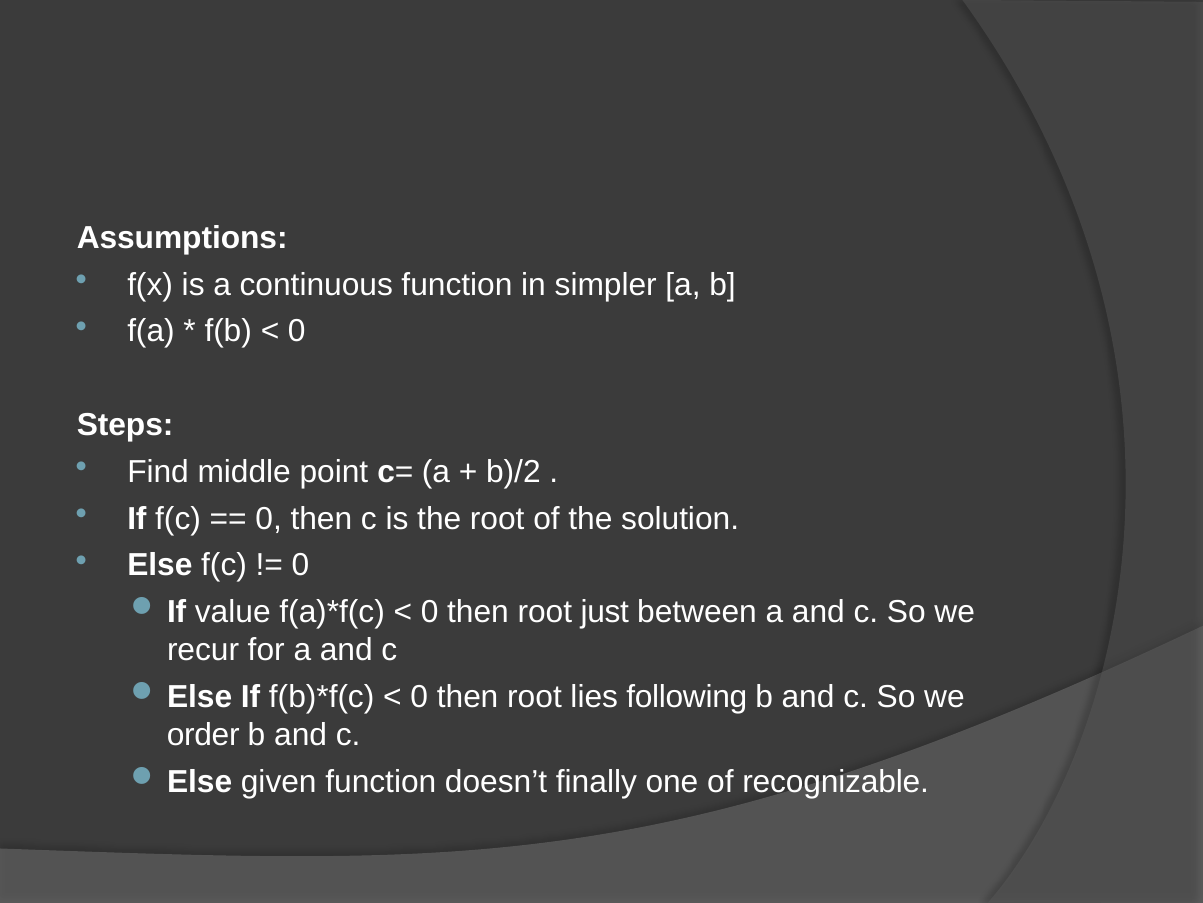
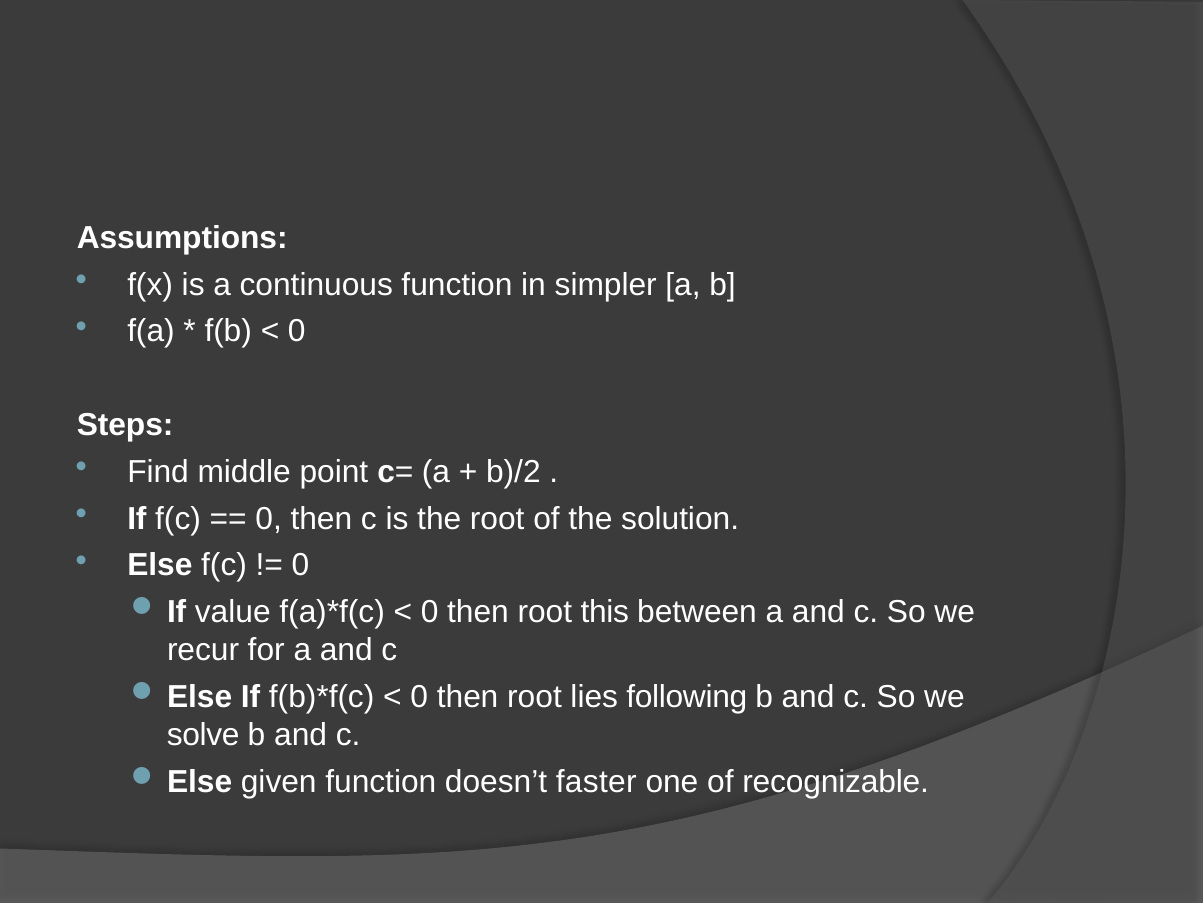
just: just -> this
order: order -> solve
finally: finally -> faster
